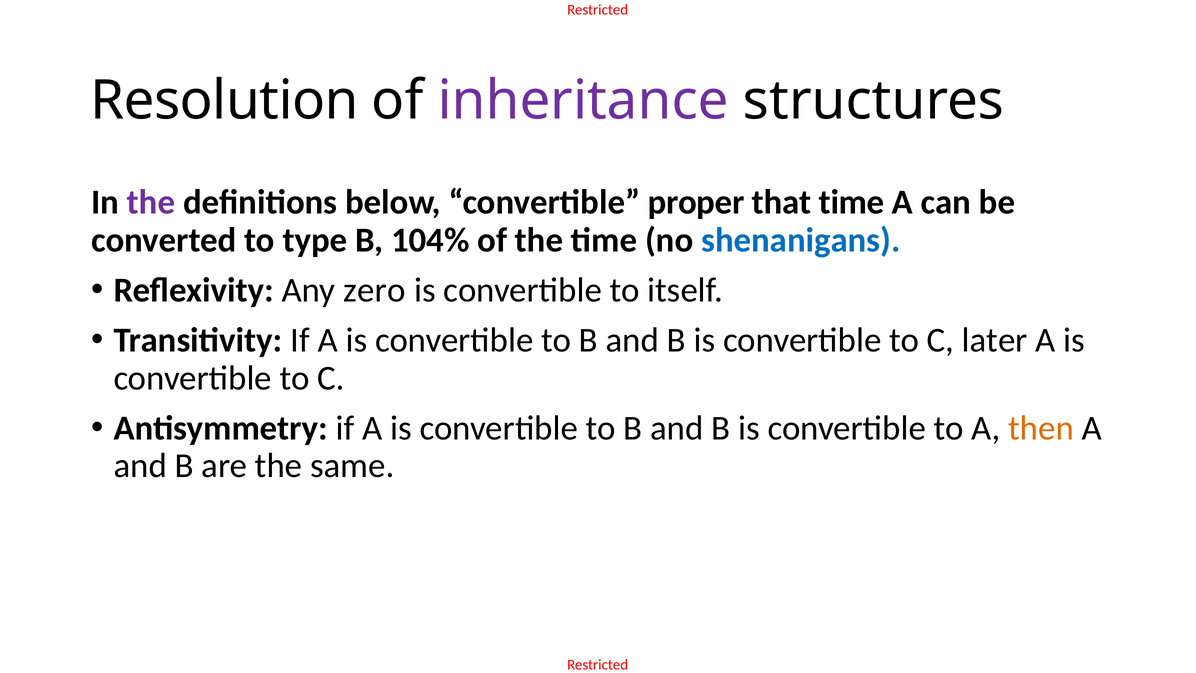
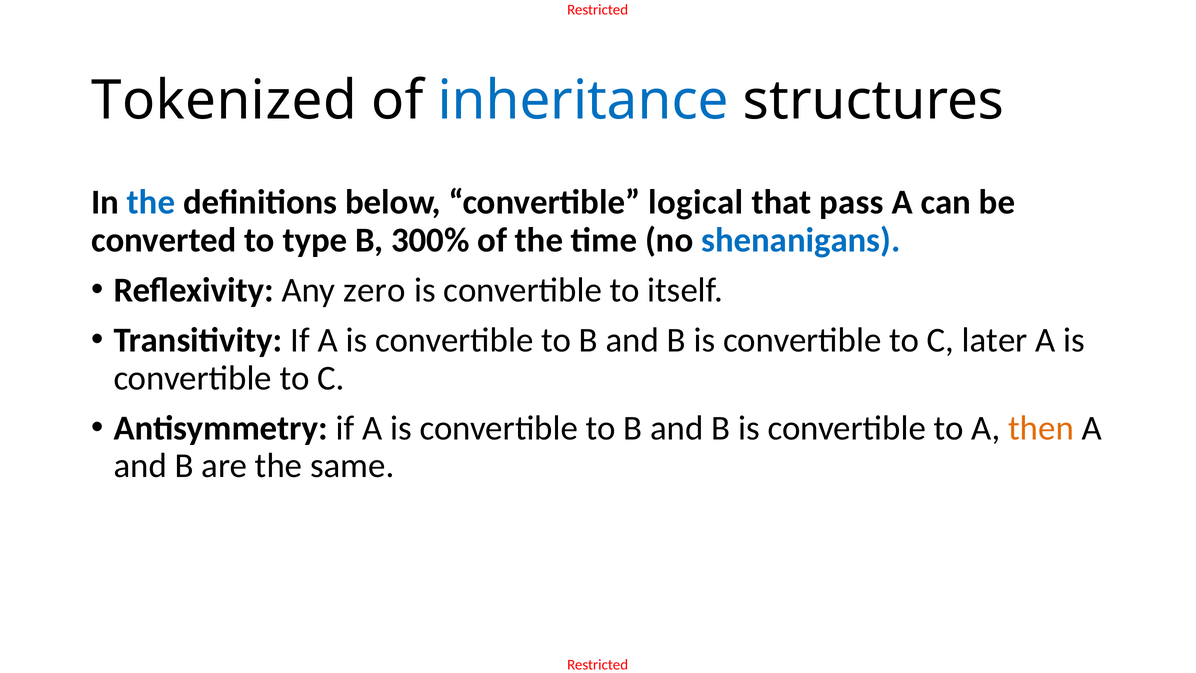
Resolution: Resolution -> Tokenized
inheritance colour: purple -> blue
the at (151, 202) colour: purple -> blue
proper: proper -> logical
that time: time -> pass
104%: 104% -> 300%
